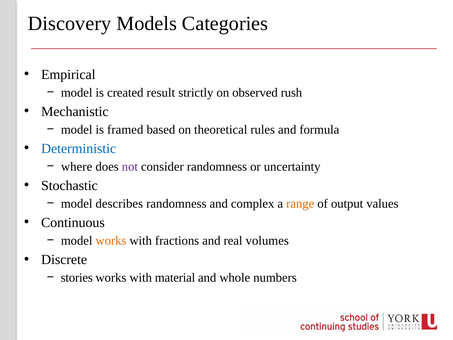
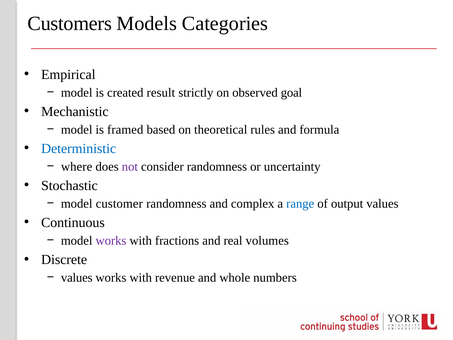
Discovery: Discovery -> Customers
rush: rush -> goal
describes: describes -> customer
range colour: orange -> blue
works at (111, 241) colour: orange -> purple
stories at (77, 278): stories -> values
material: material -> revenue
